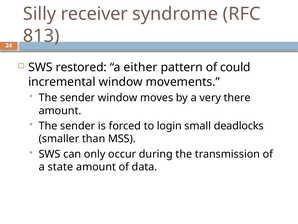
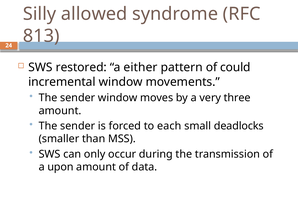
receiver: receiver -> allowed
there: there -> three
login: login -> each
state: state -> upon
